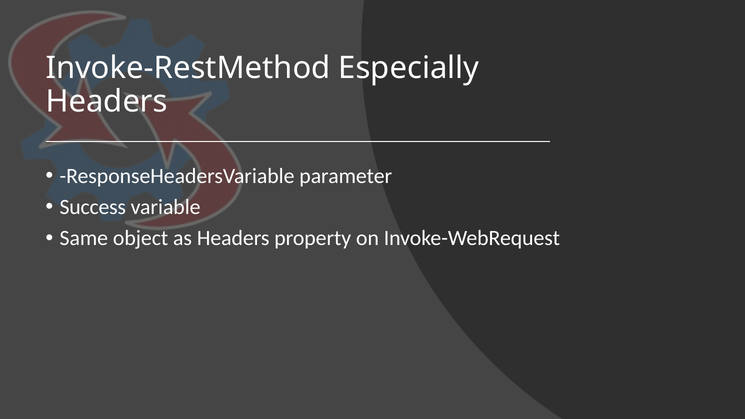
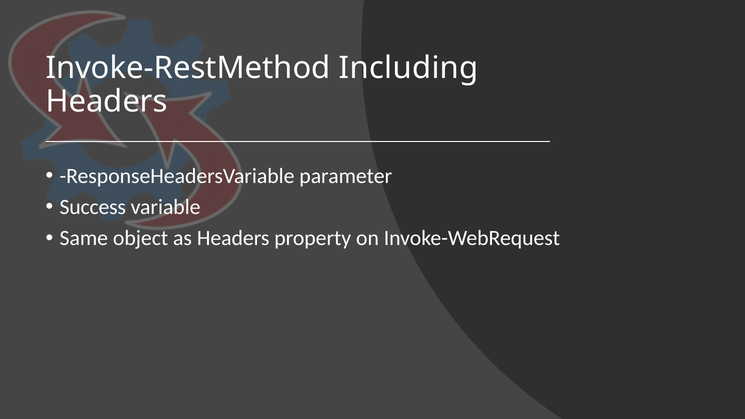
Especially: Especially -> Including
